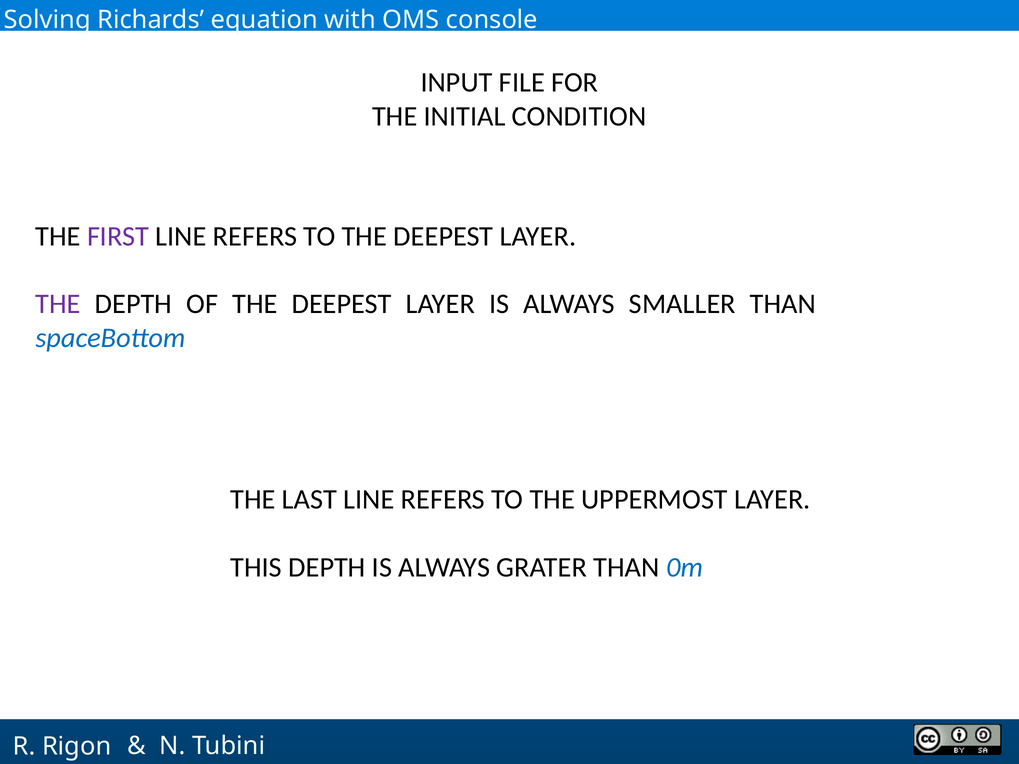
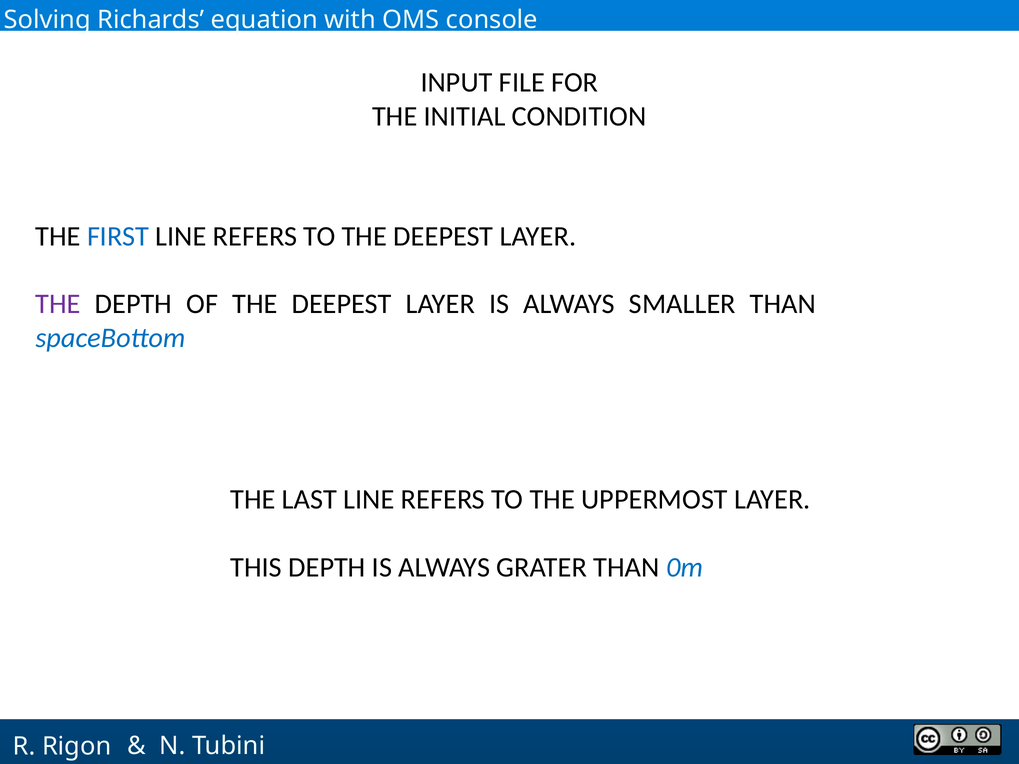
FIRST colour: purple -> blue
